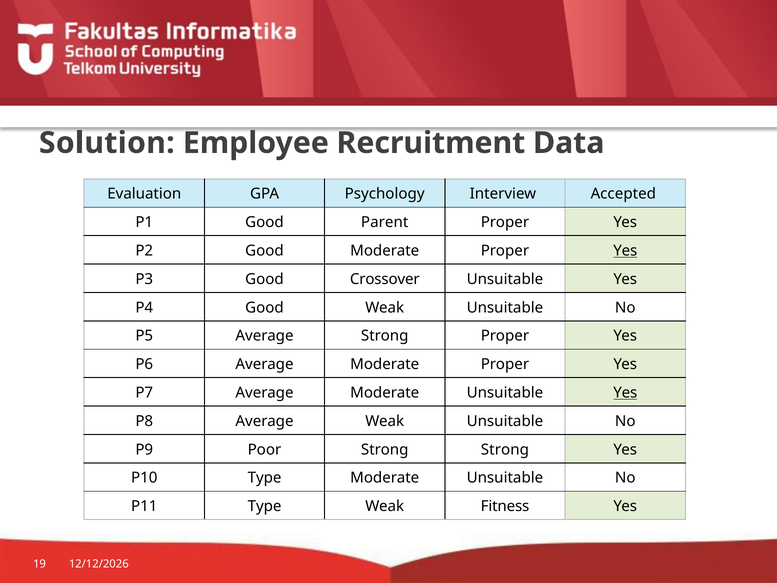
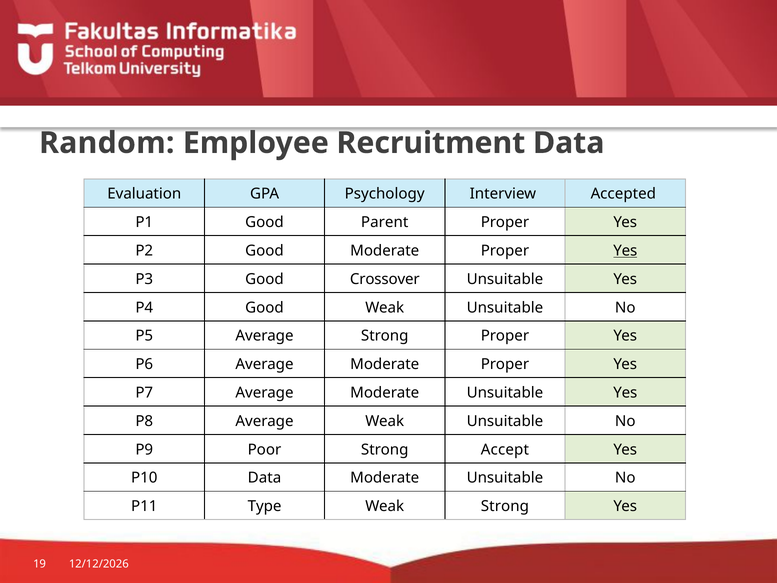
Solution: Solution -> Random
Yes at (625, 393) underline: present -> none
Strong Strong: Strong -> Accept
P10 Type: Type -> Data
Weak Fitness: Fitness -> Strong
